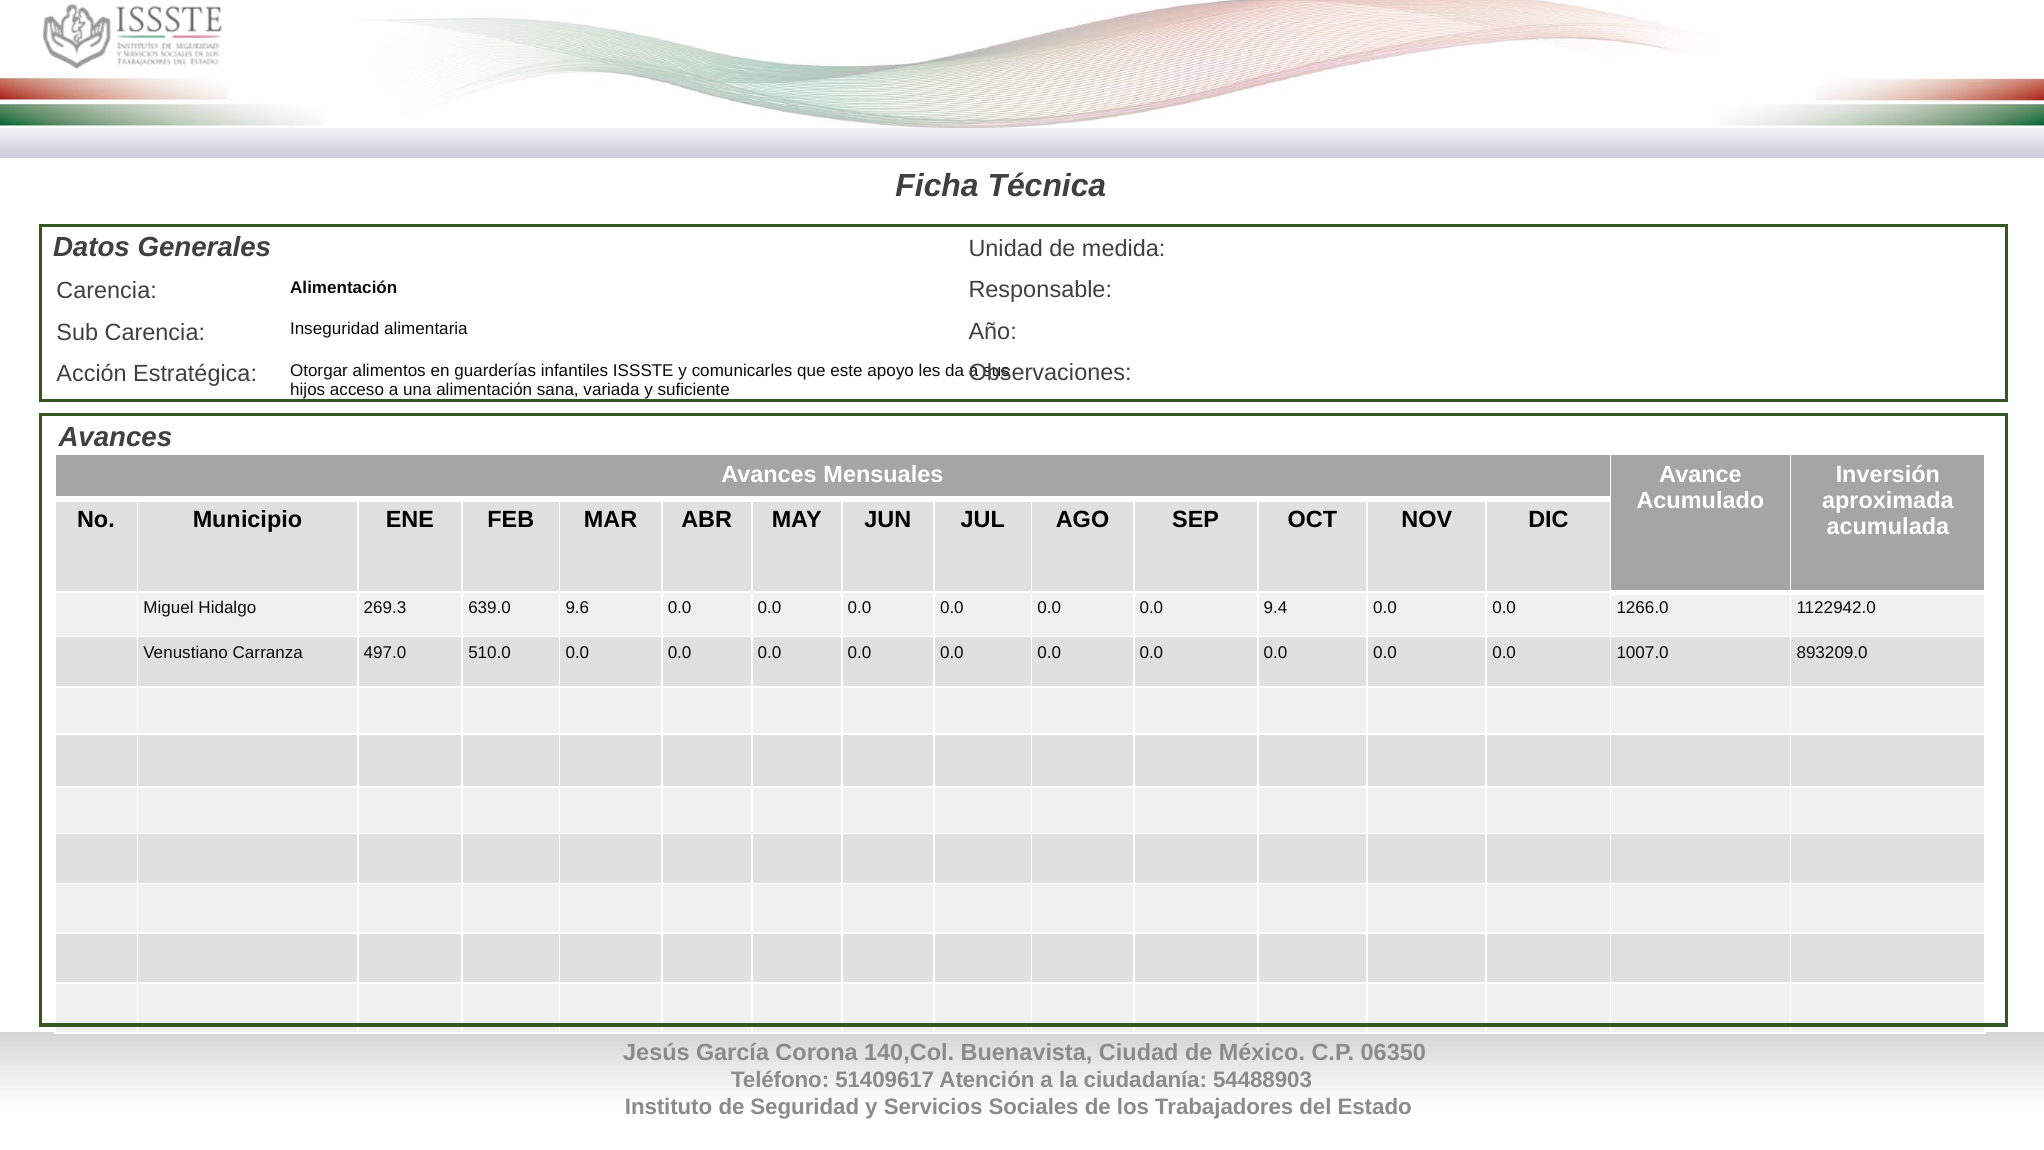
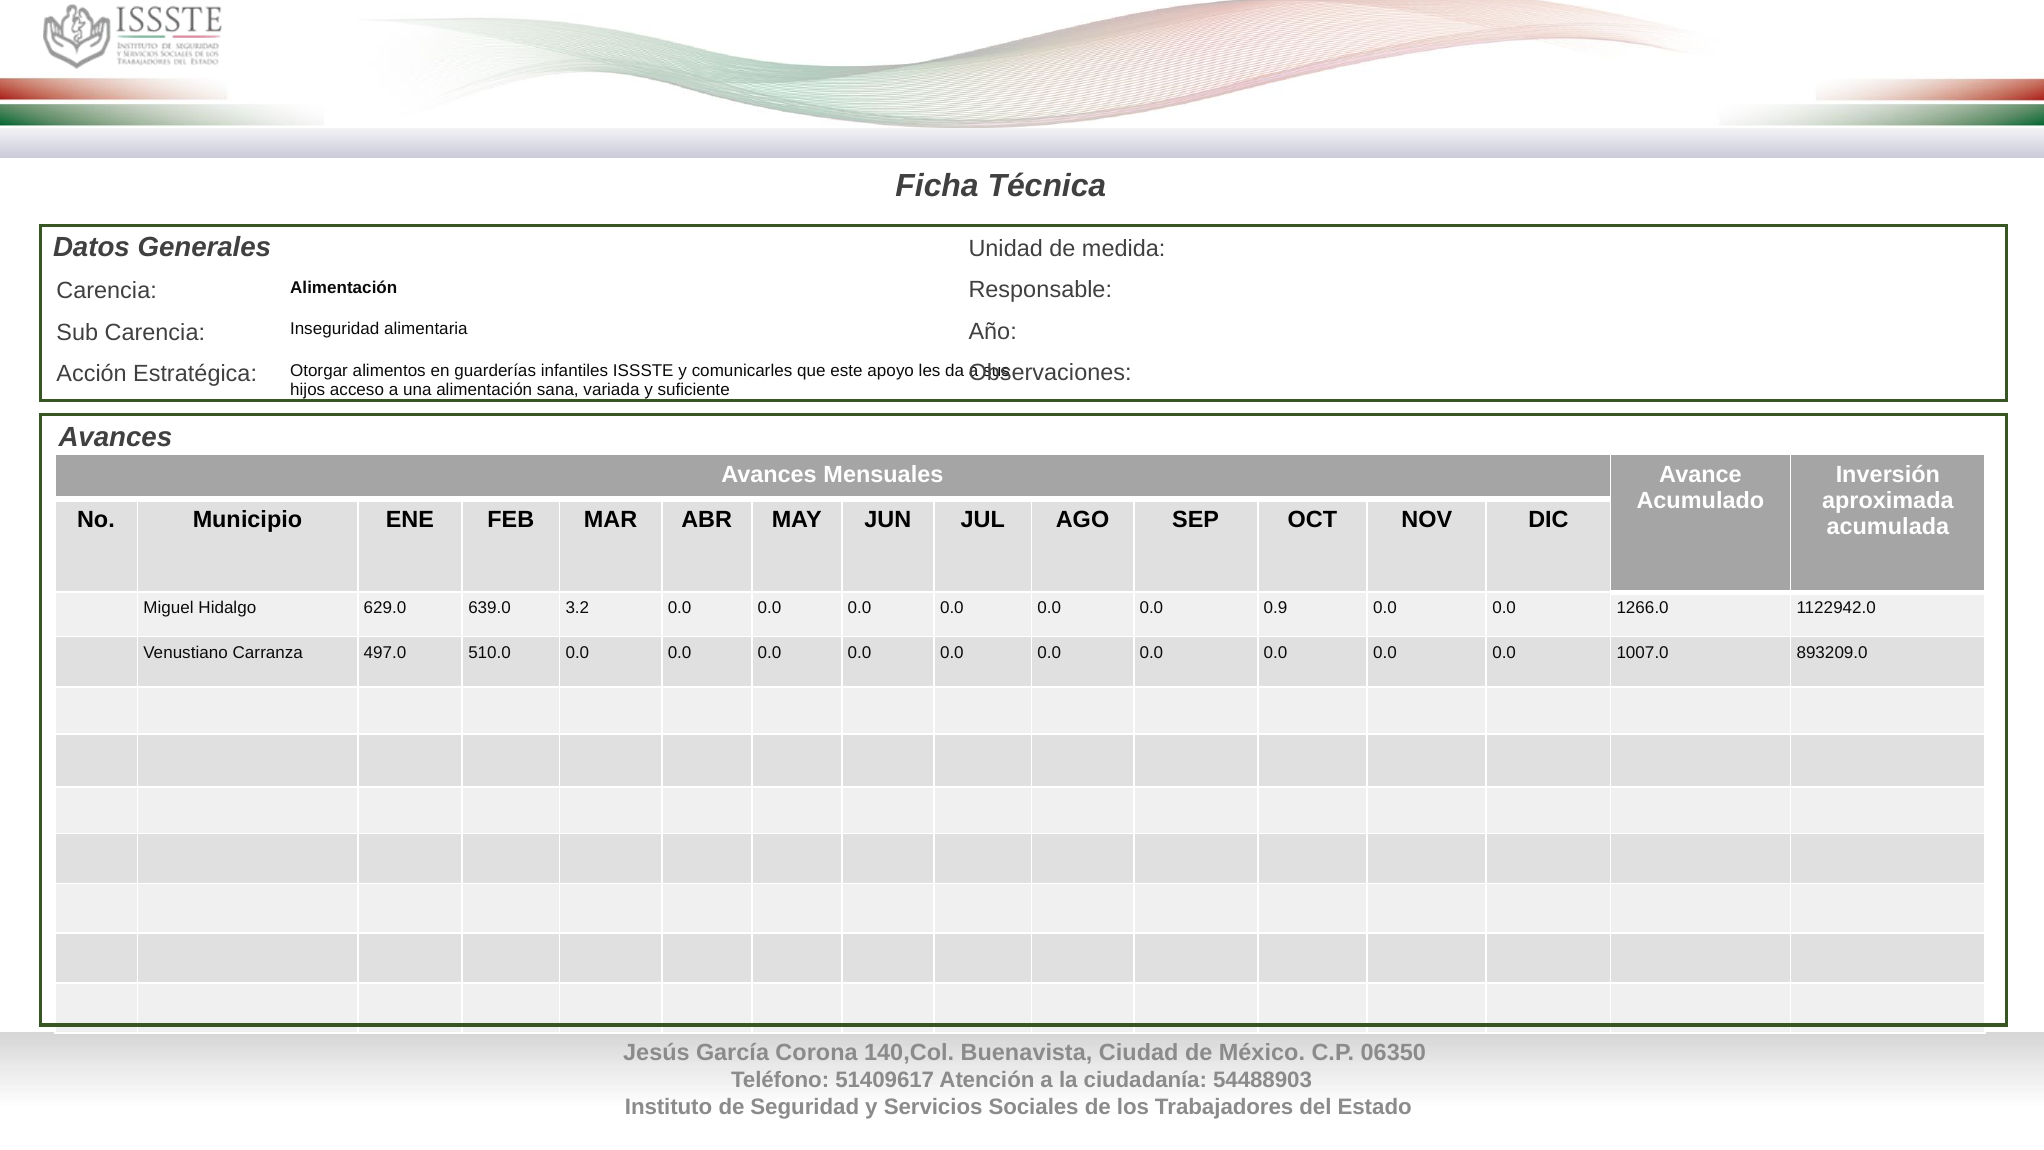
269.3: 269.3 -> 629.0
9.6: 9.6 -> 3.2
9.4: 9.4 -> 0.9
